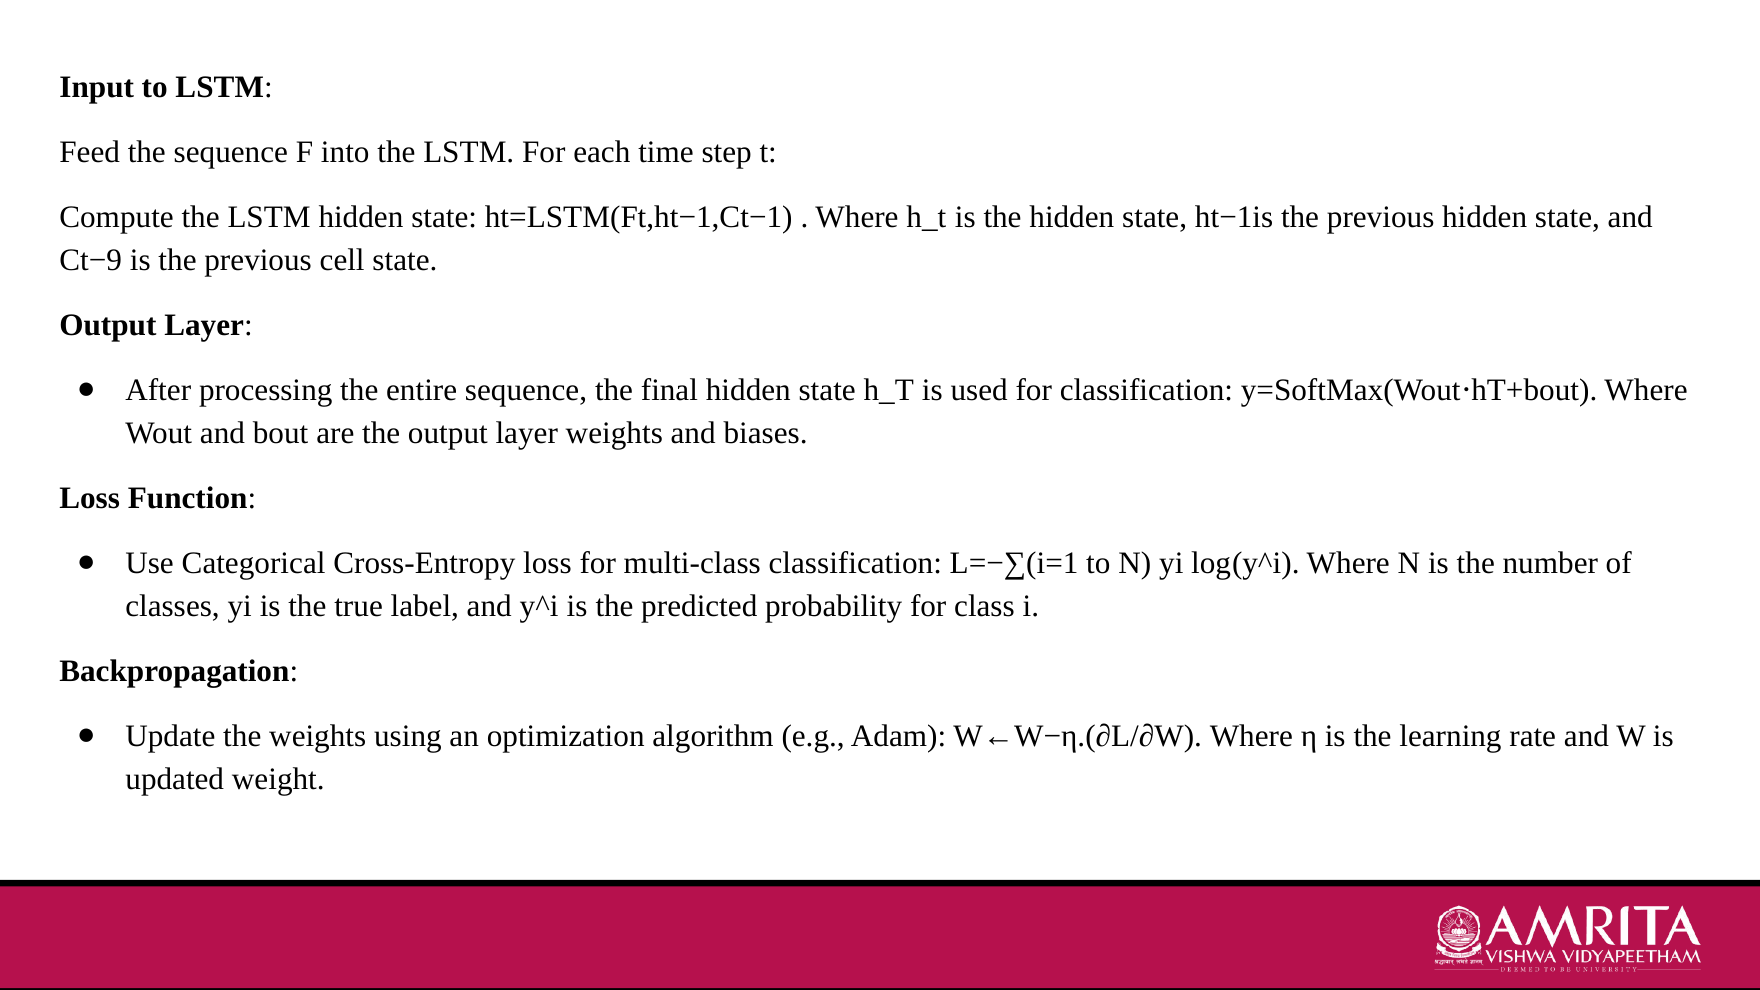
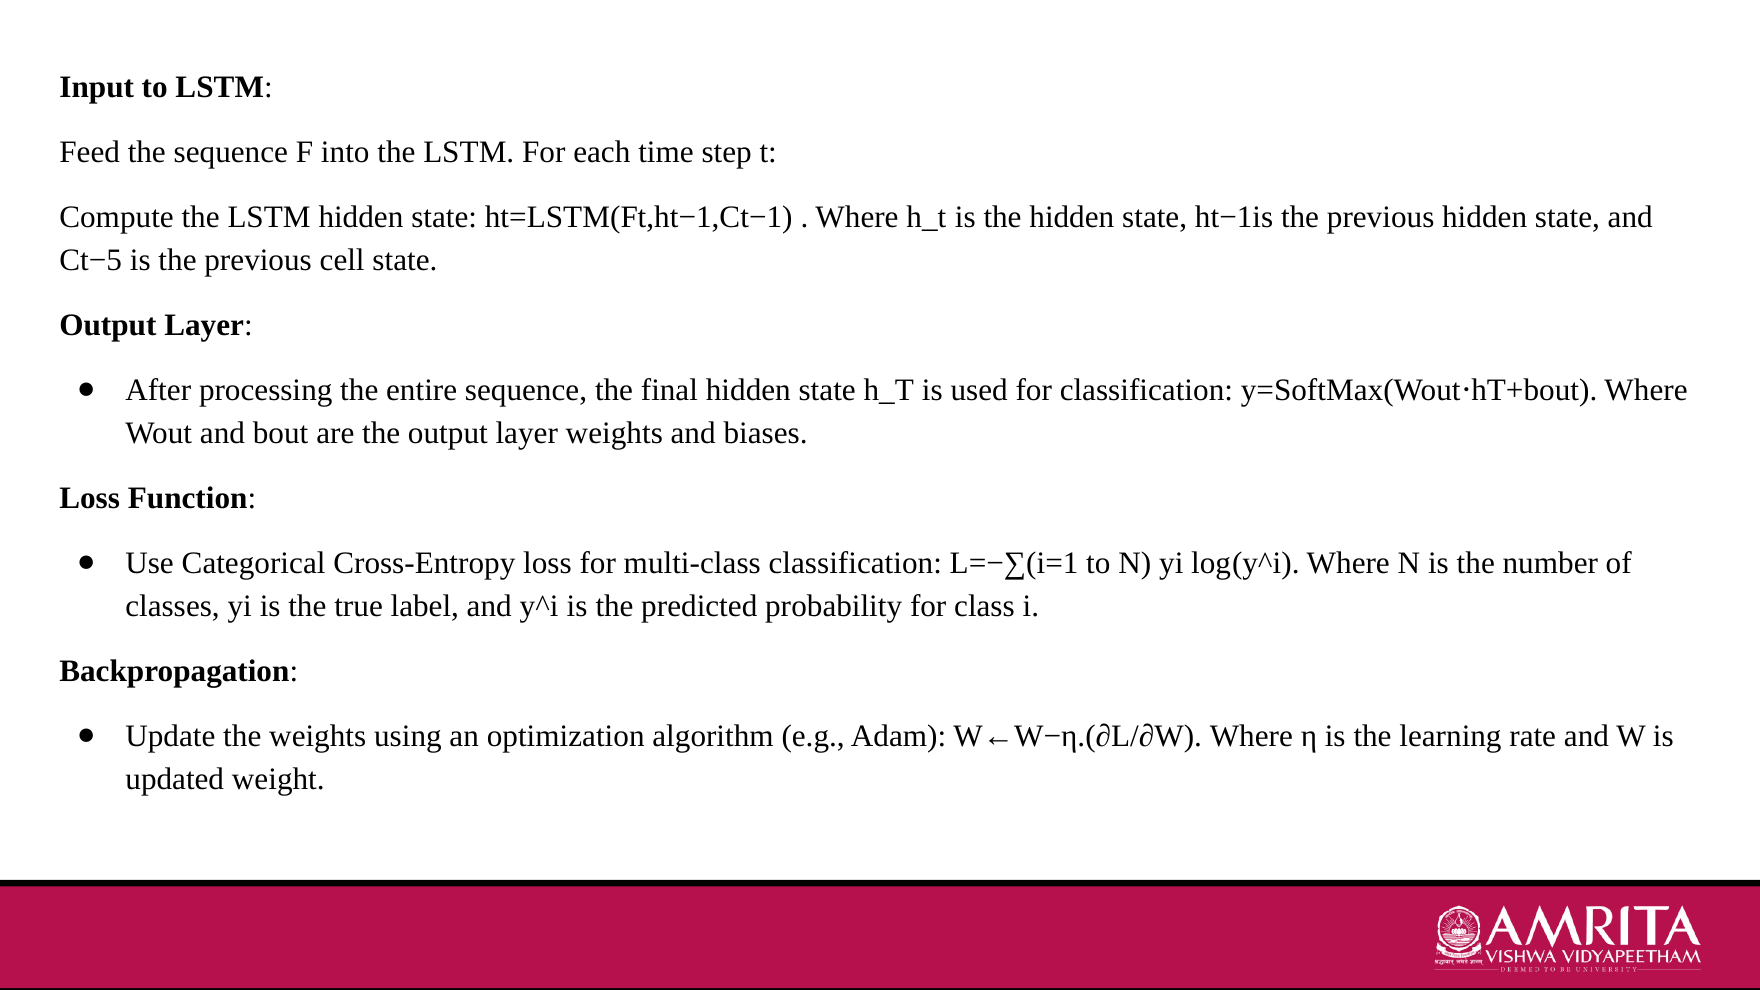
Ct−9: Ct−9 -> Ct−5
